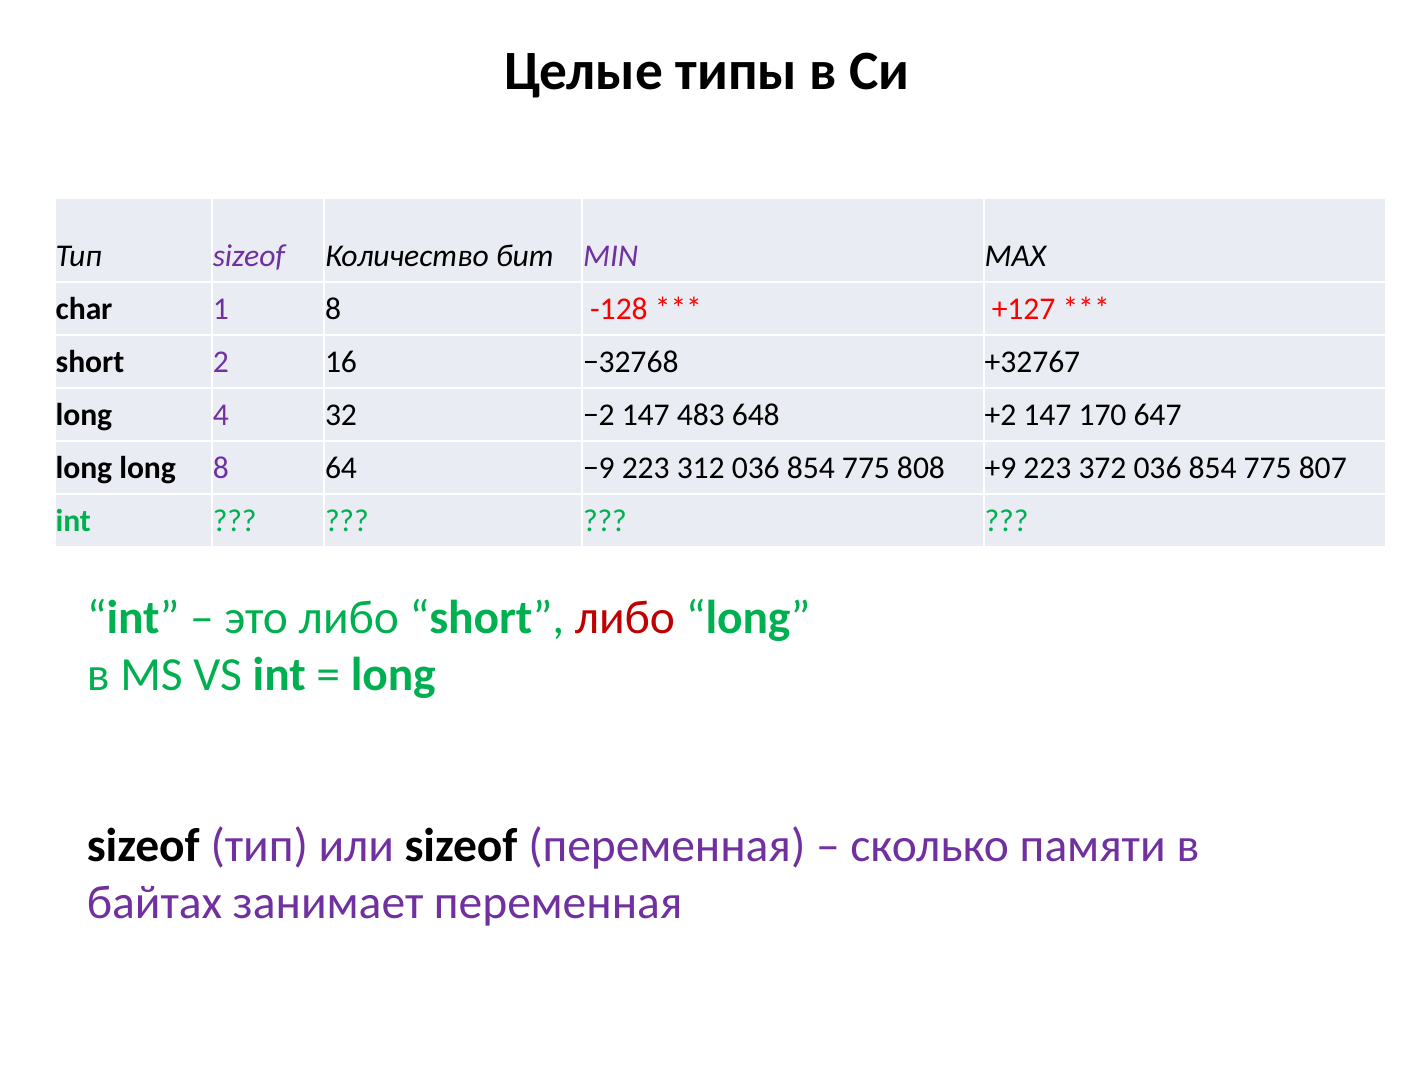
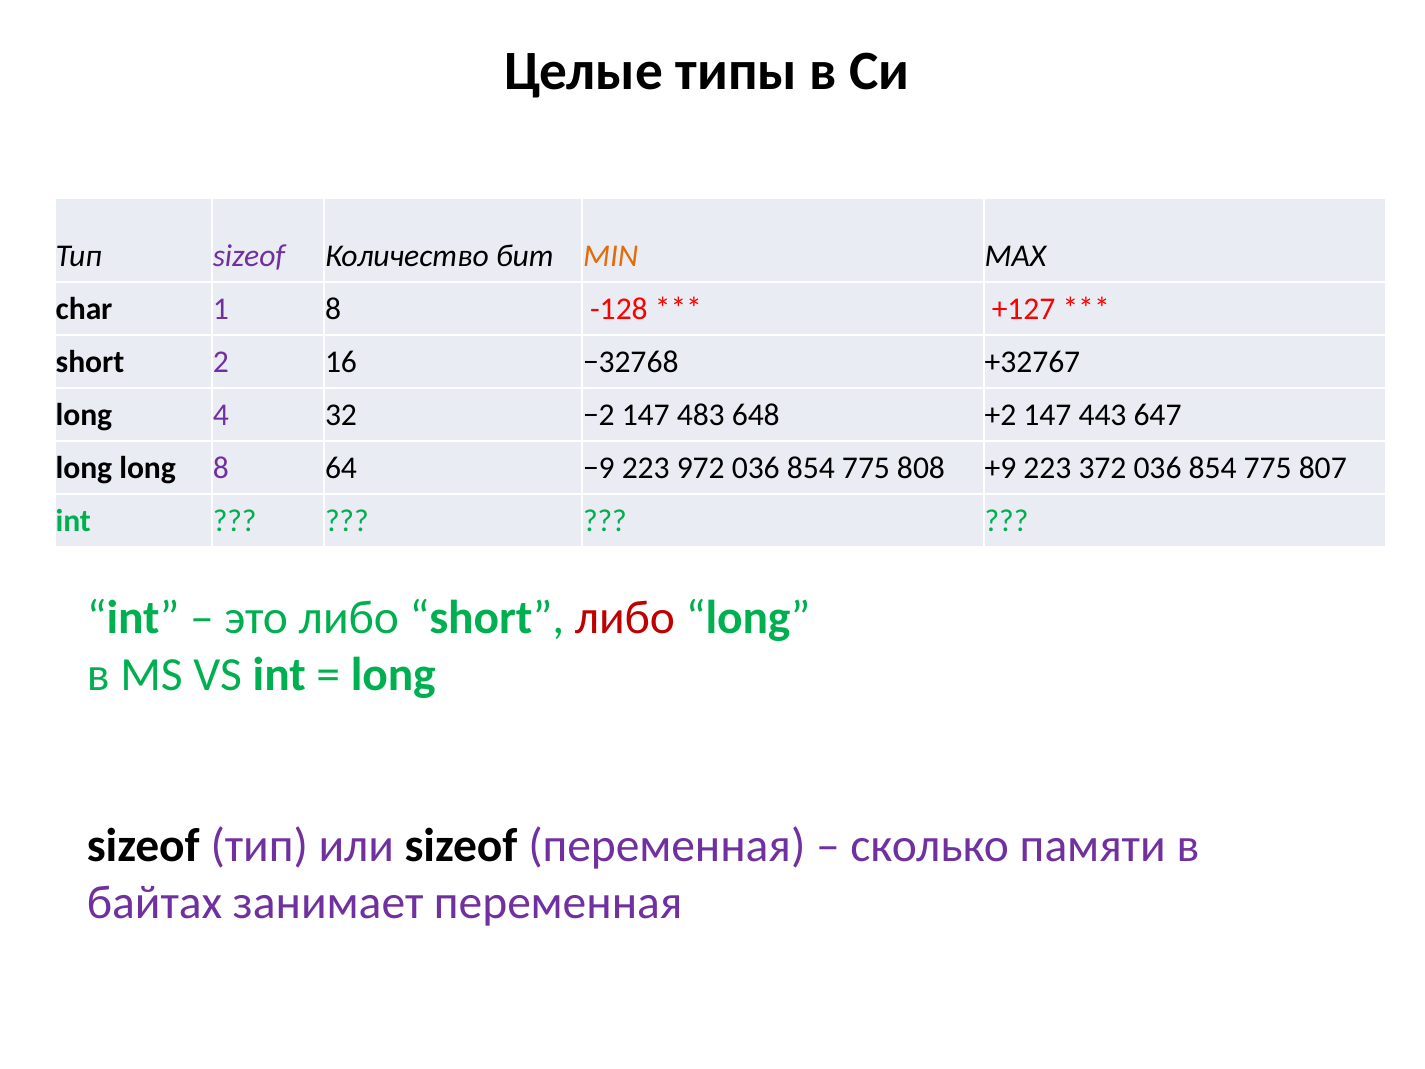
MIN colour: purple -> orange
170: 170 -> 443
312: 312 -> 972
